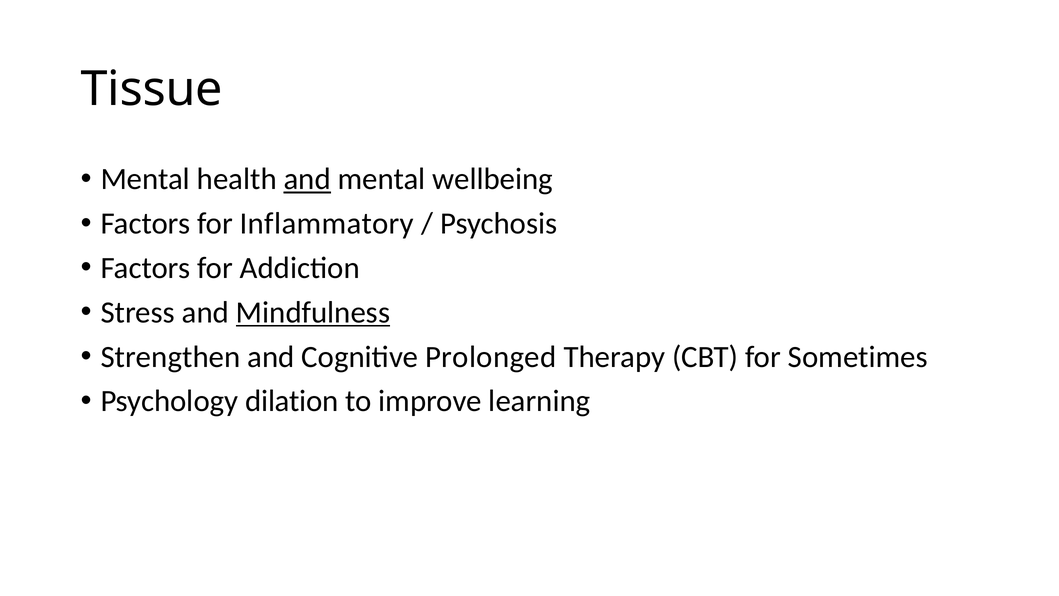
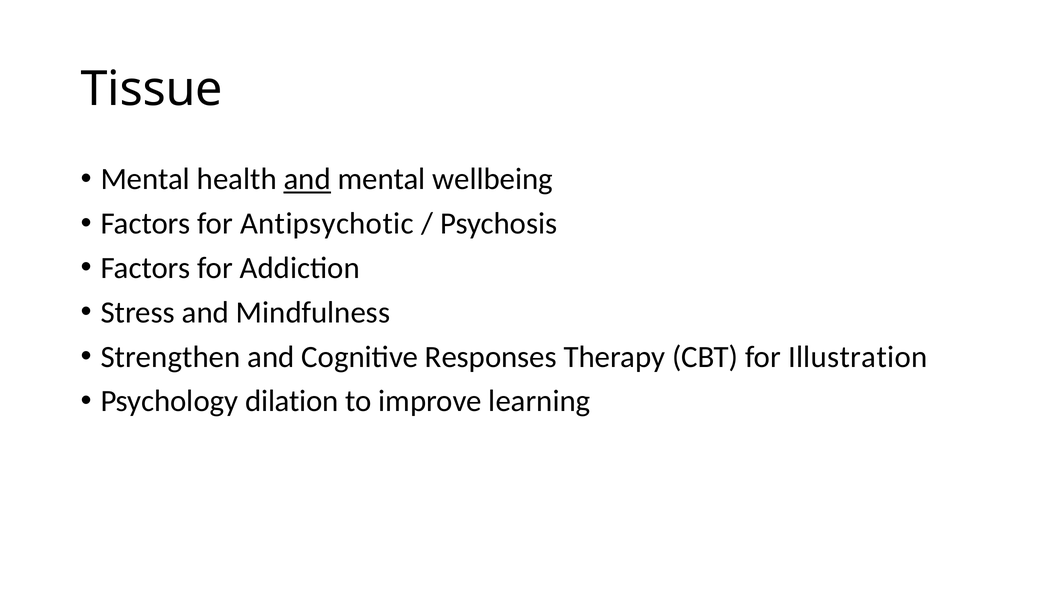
Inflammatory: Inflammatory -> Antipsychotic
Mindfulness underline: present -> none
Prolonged: Prolonged -> Responses
Sometimes: Sometimes -> Illustration
